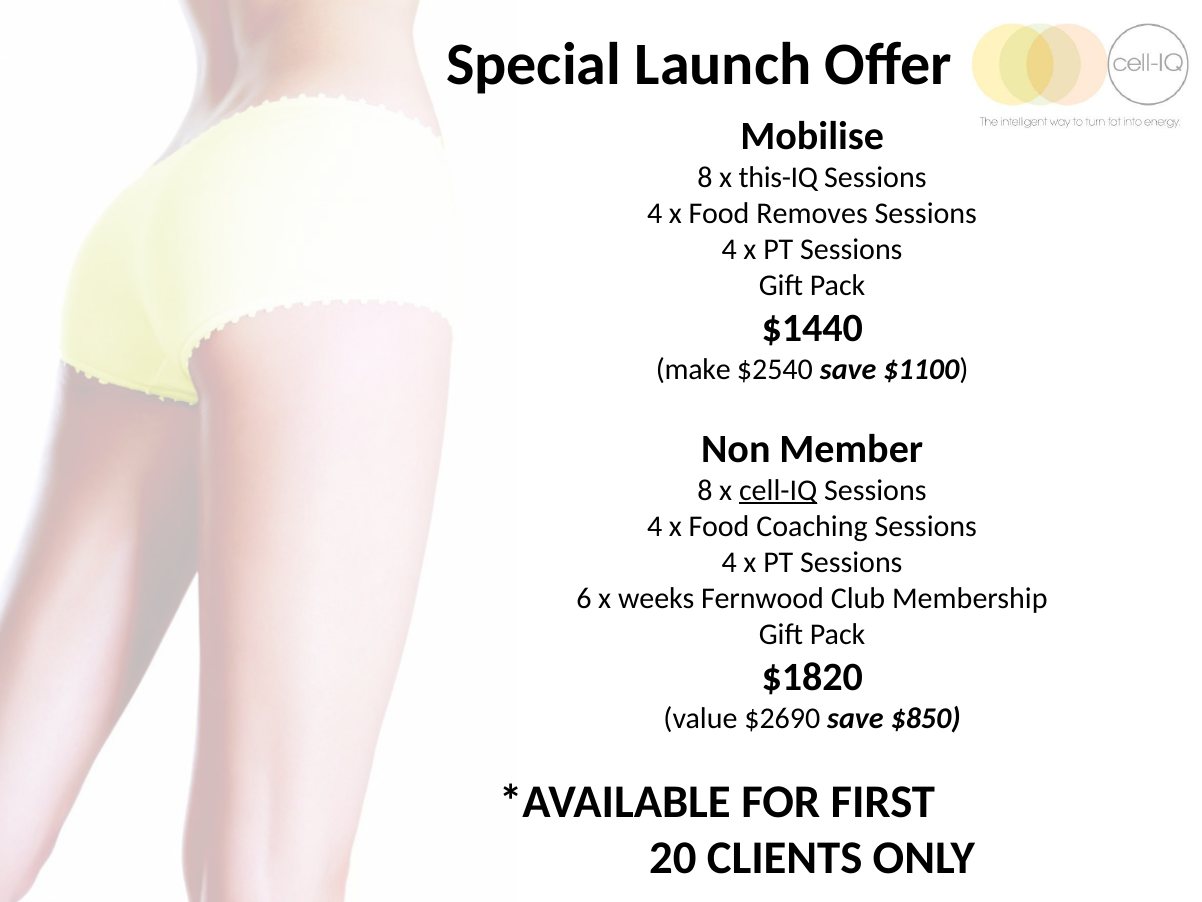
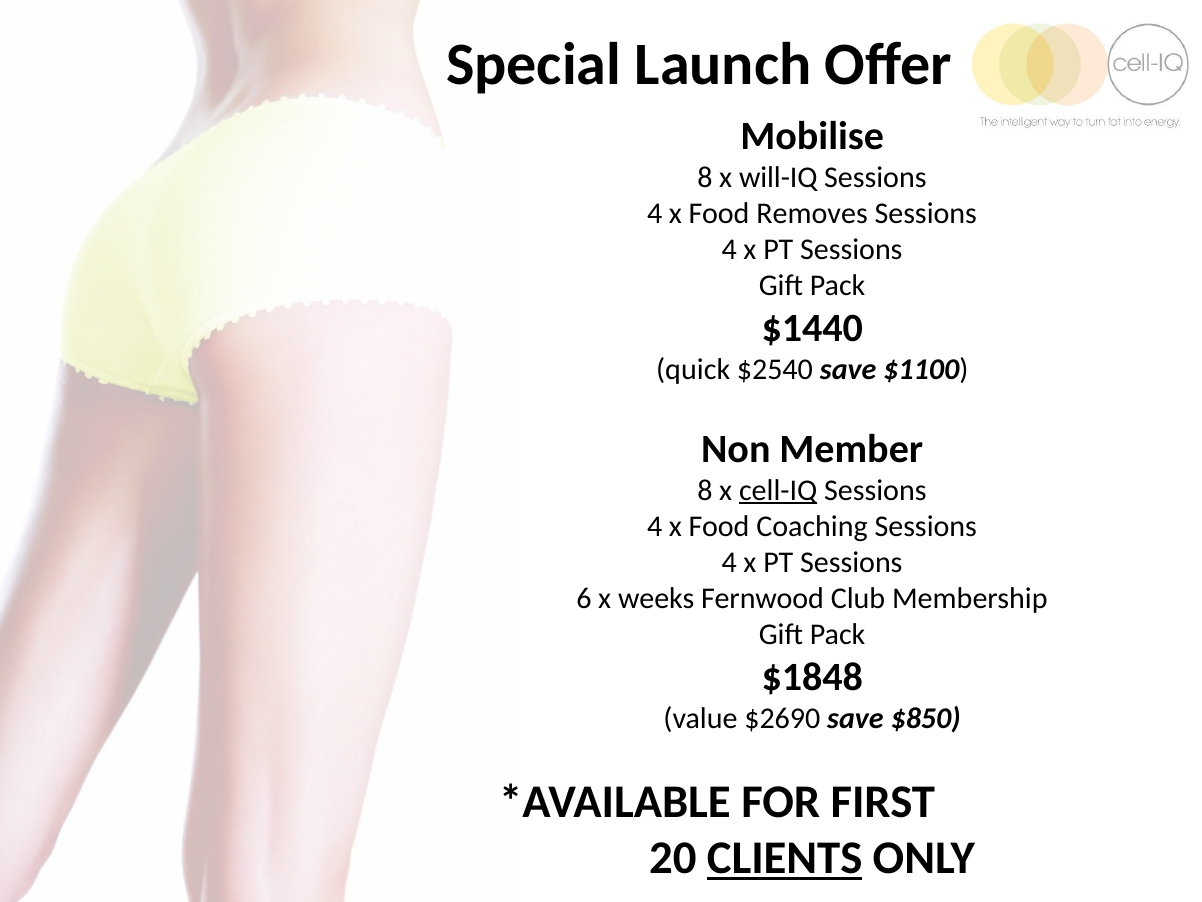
this-IQ: this-IQ -> will-IQ
make: make -> quick
$1820: $1820 -> $1848
CLIENTS underline: none -> present
